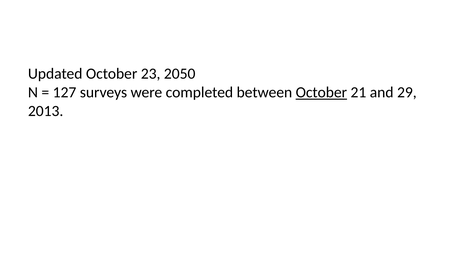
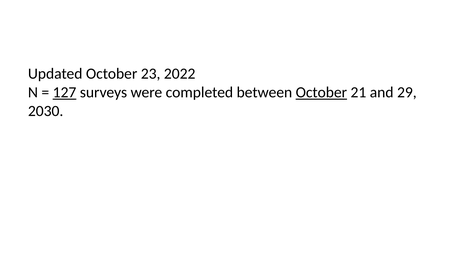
2050: 2050 -> 2022
127 underline: none -> present
2013: 2013 -> 2030
